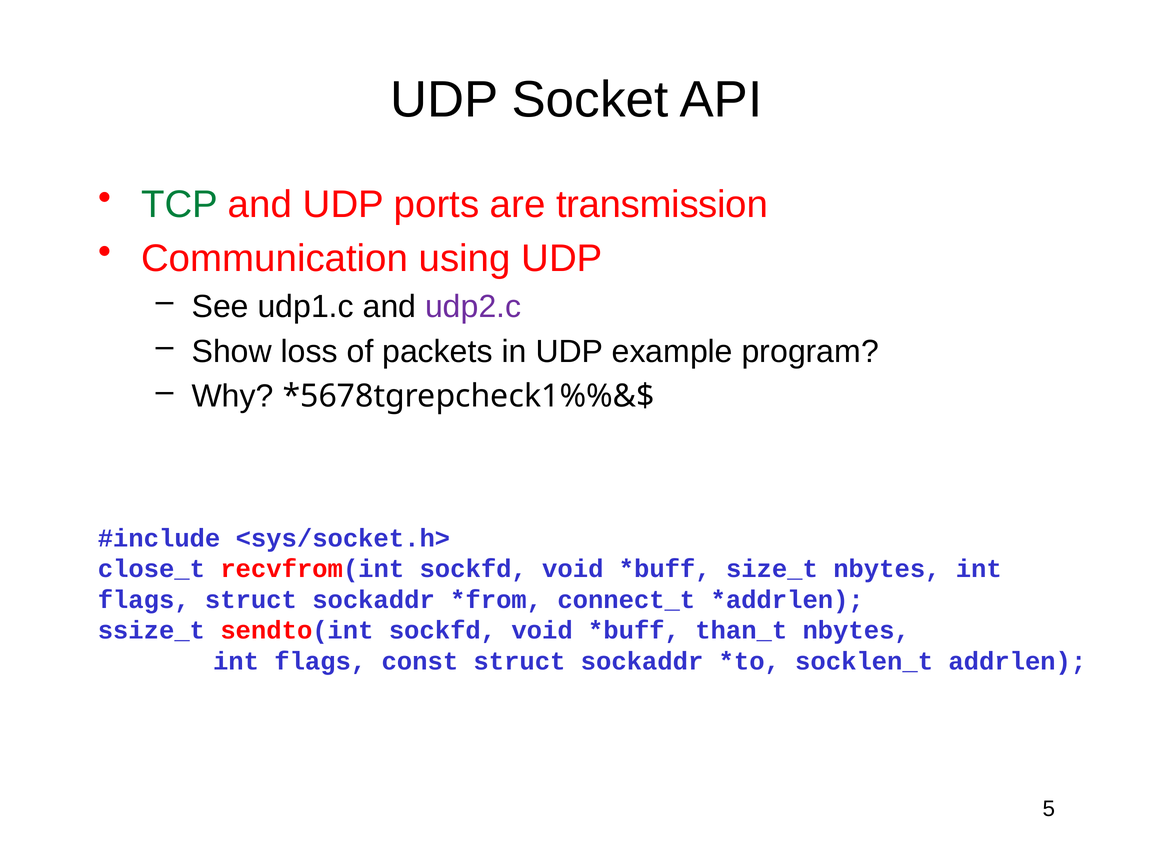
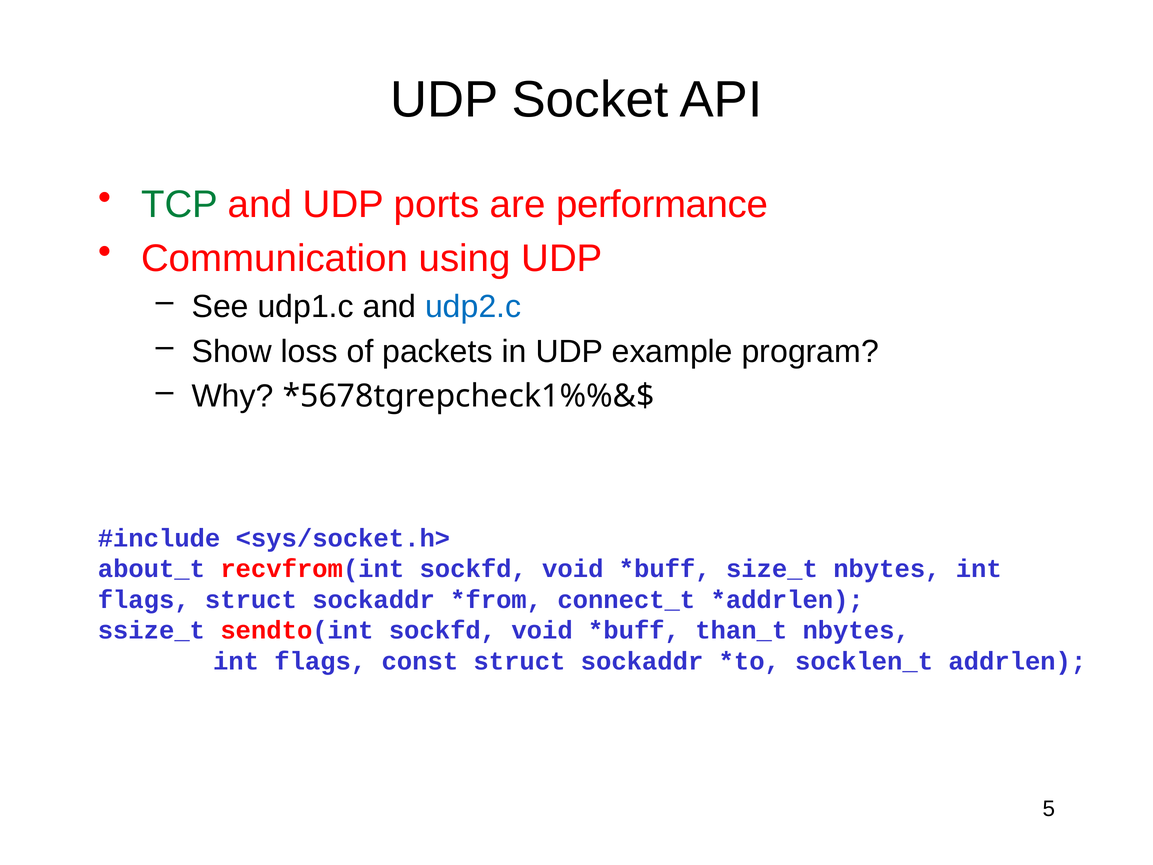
transmission: transmission -> performance
udp2.c colour: purple -> blue
close_t: close_t -> about_t
